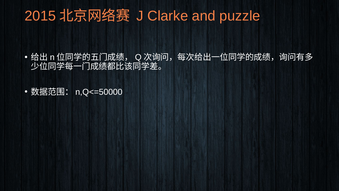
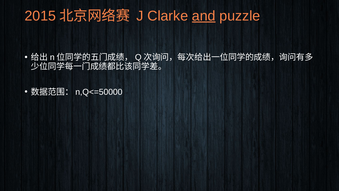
and underline: none -> present
